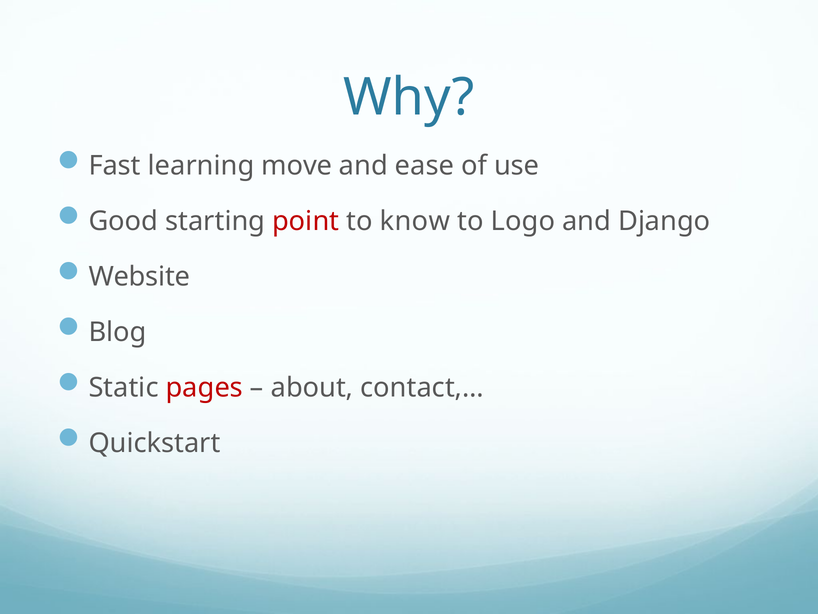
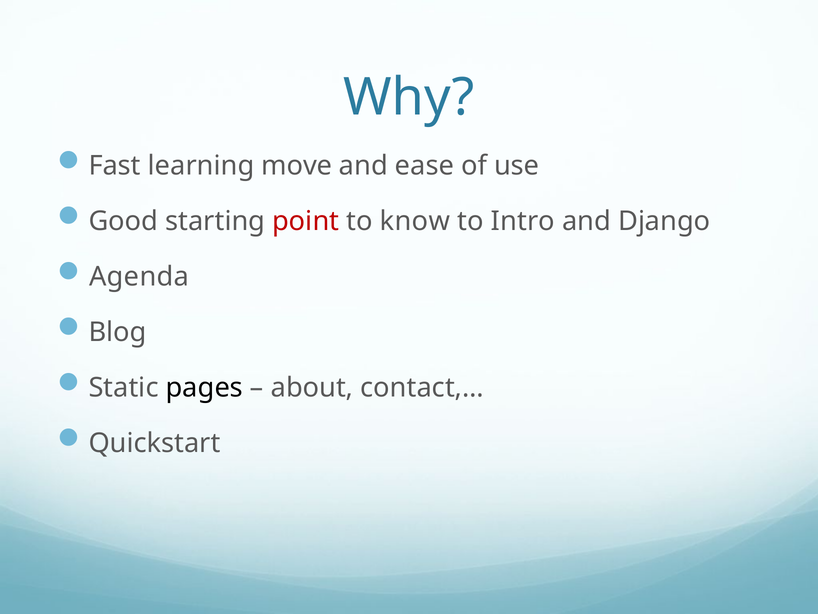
Logo: Logo -> Intro
Website: Website -> Agenda
pages colour: red -> black
